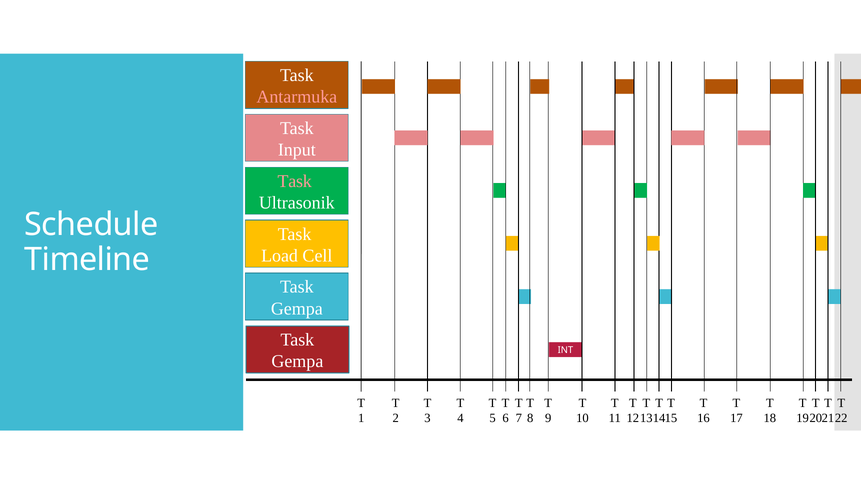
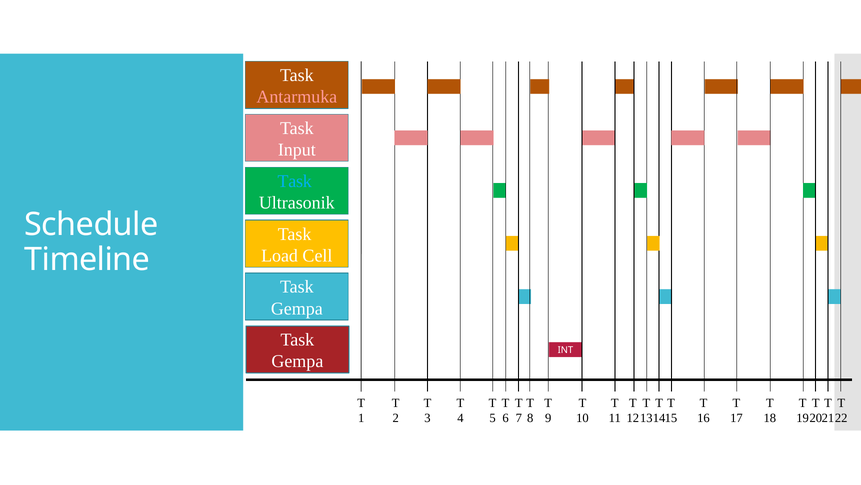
Task at (295, 181) colour: pink -> light blue
